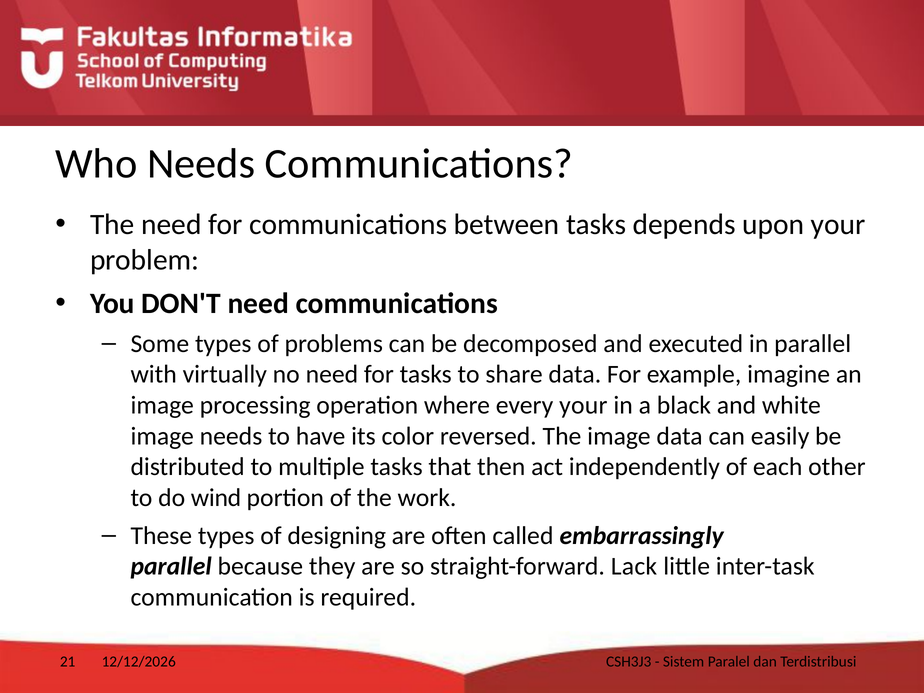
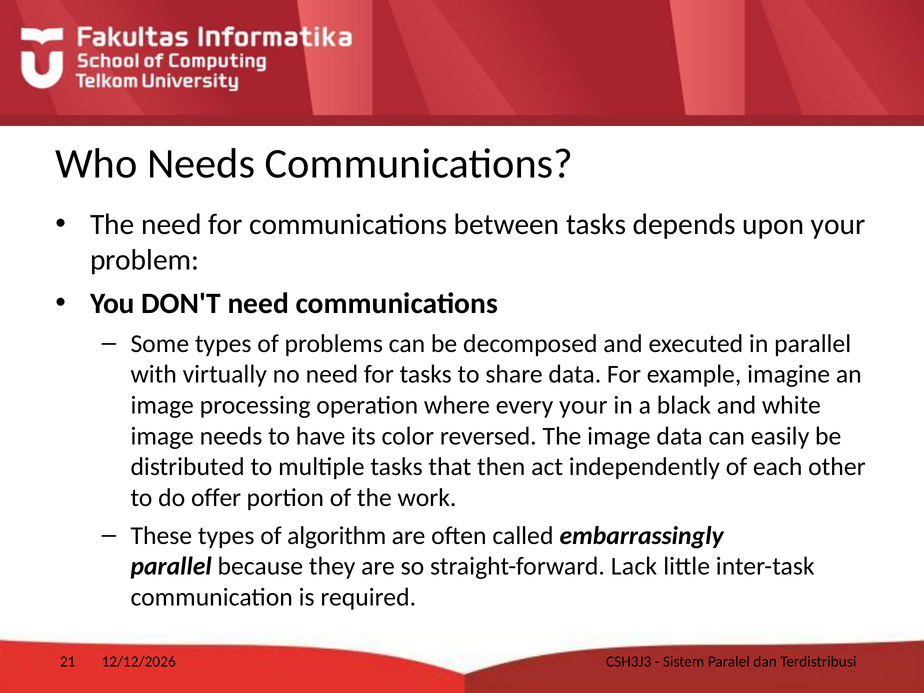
wind: wind -> offer
designing: designing -> algorithm
